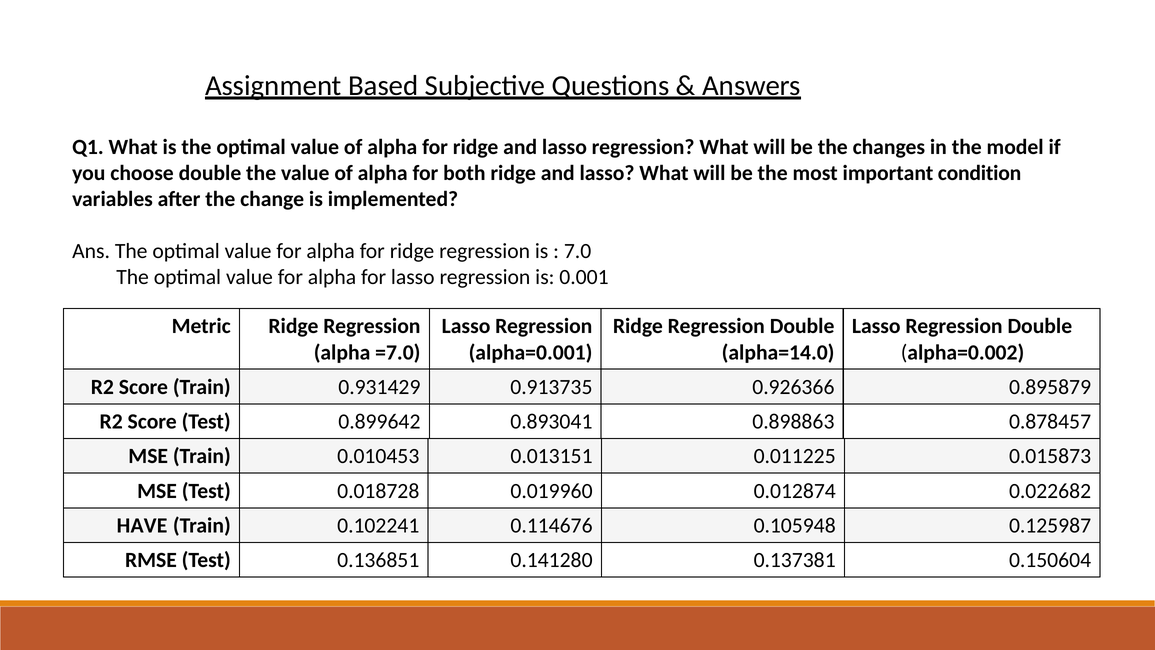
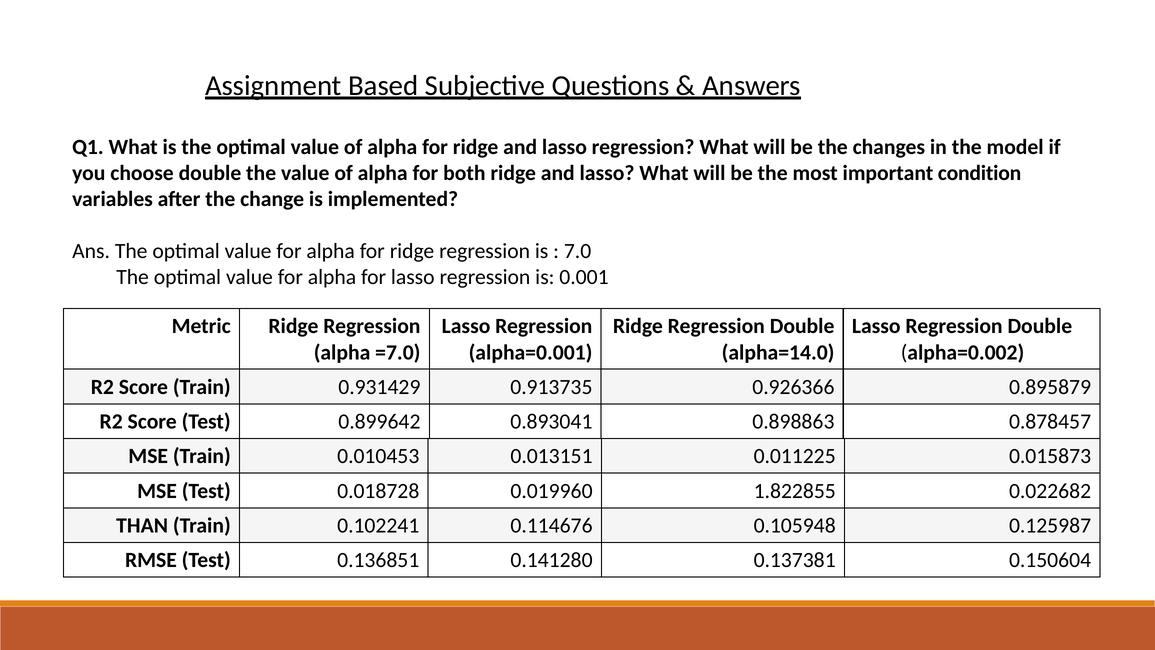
0.012874: 0.012874 -> 1.822855
HAVE: HAVE -> THAN
